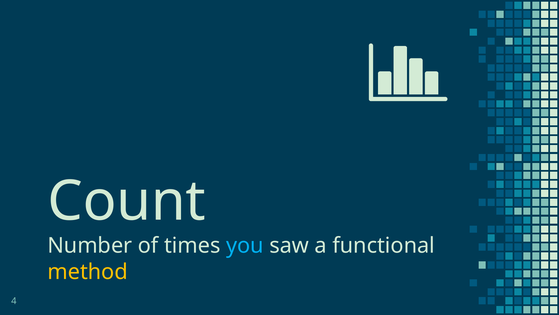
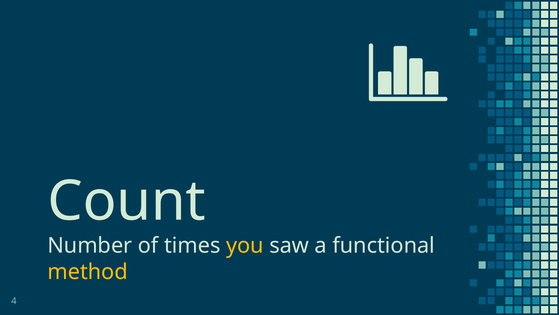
you colour: light blue -> yellow
